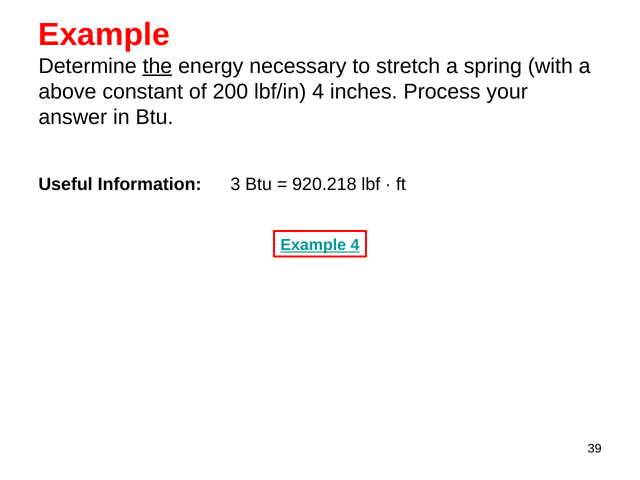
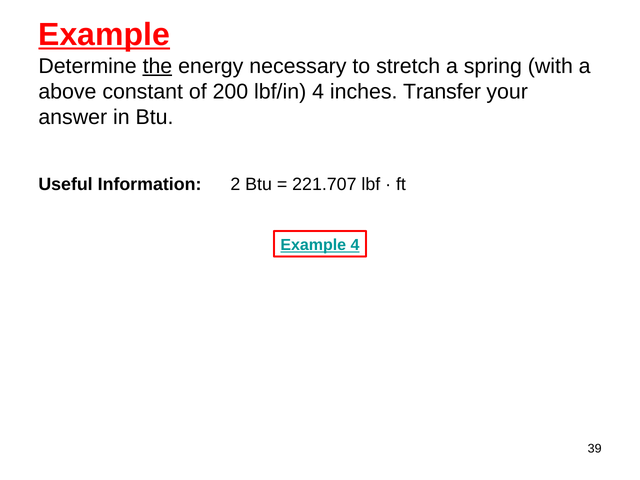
Example at (104, 35) underline: none -> present
Process: Process -> Transfer
3: 3 -> 2
920.218: 920.218 -> 221.707
